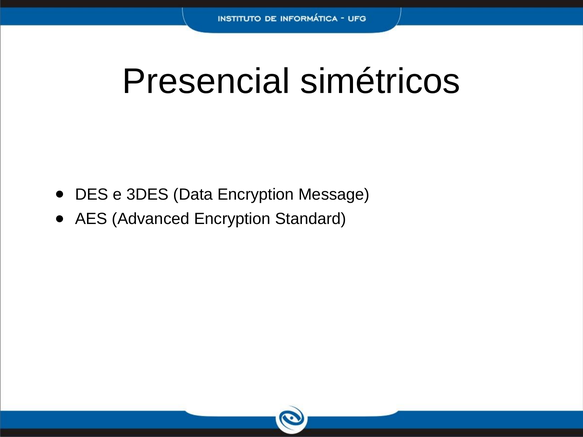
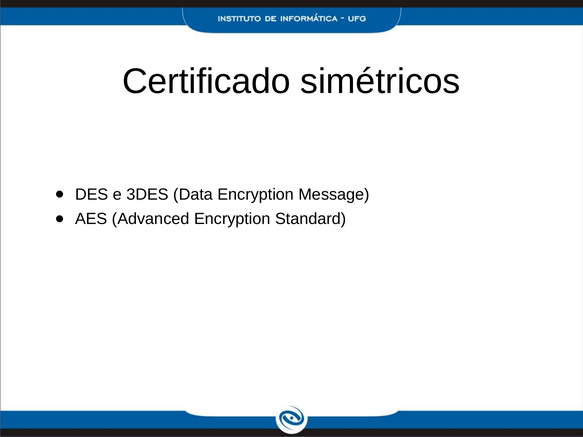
Presencial: Presencial -> Certificado
